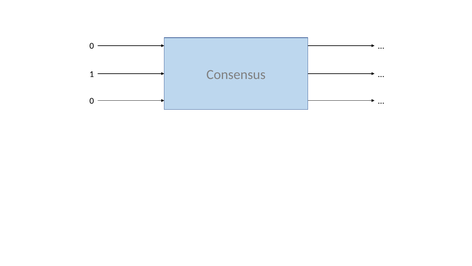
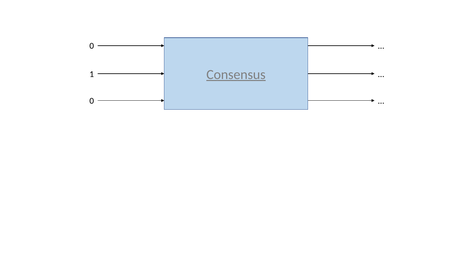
Consensus underline: none -> present
